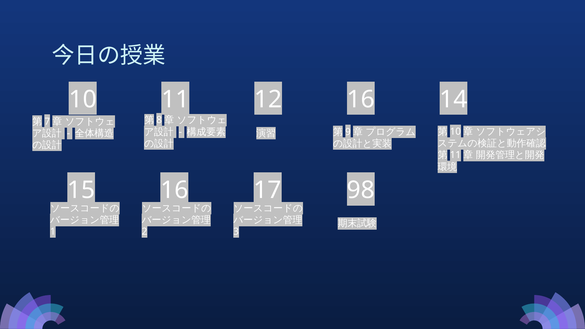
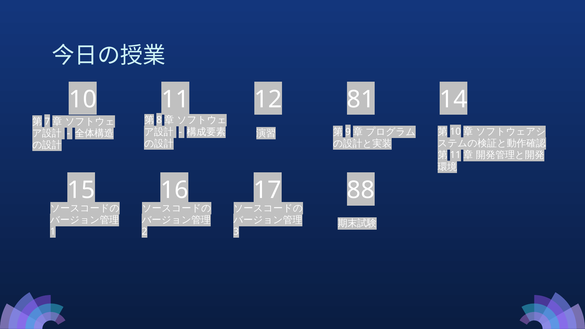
12 16: 16 -> 81
98: 98 -> 88
